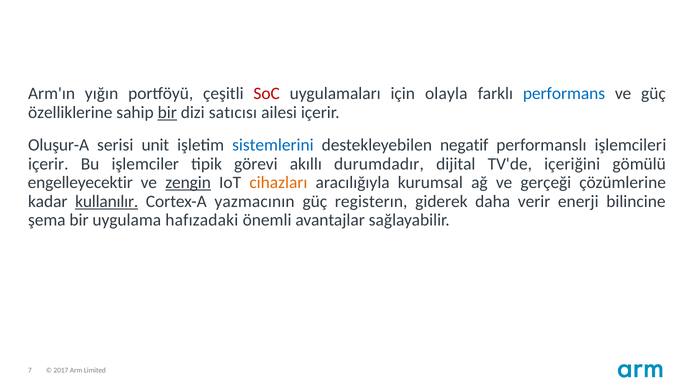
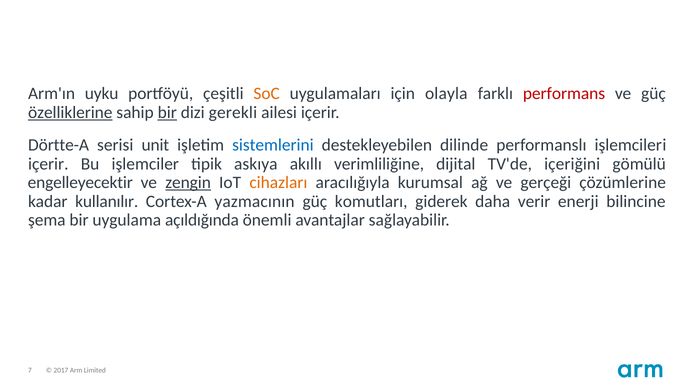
yığın: yığın -> uyku
SoC colour: red -> orange
performans colour: blue -> red
özelliklerine underline: none -> present
satıcısı: satıcısı -> gerekli
Oluşur-A: Oluşur-A -> Dörtte-A
negatif: negatif -> dilinde
görevi: görevi -> askıya
durumdadır: durumdadır -> verimliliğine
kullanılır underline: present -> none
registerın: registerın -> komutları
hafızadaki: hafızadaki -> açıldığında
